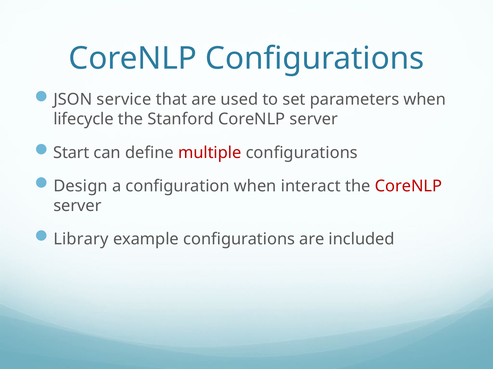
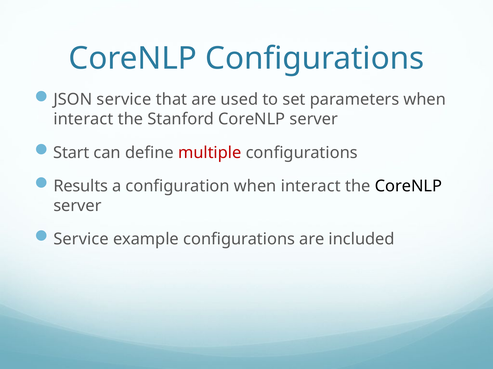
lifecycle at (84, 119): lifecycle -> interact
Design: Design -> Results
CoreNLP at (408, 186) colour: red -> black
Library at (81, 239): Library -> Service
